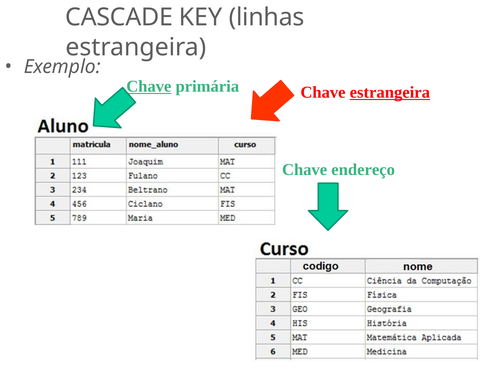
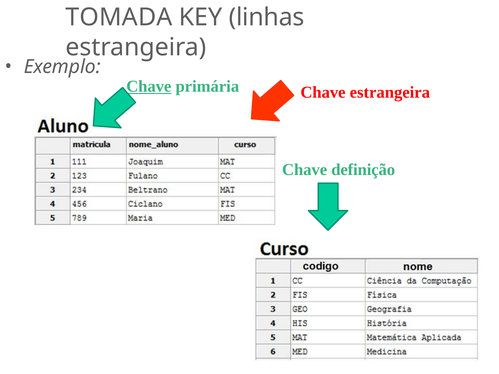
CASCADE: CASCADE -> TOMADA
estrangeira at (390, 92) underline: present -> none
endereço: endereço -> definição
